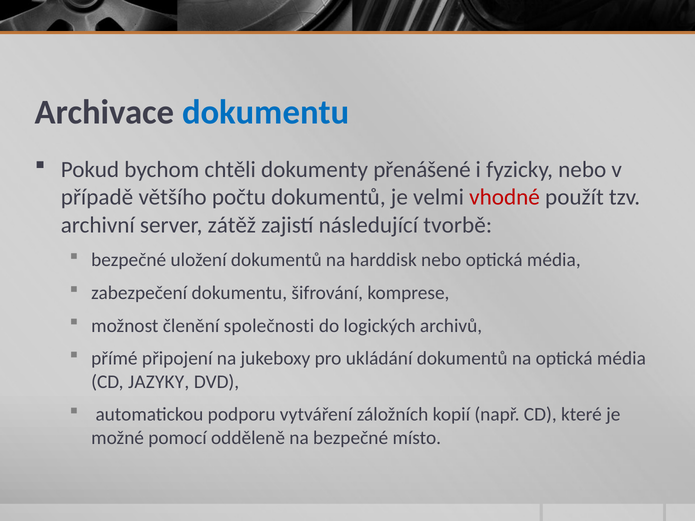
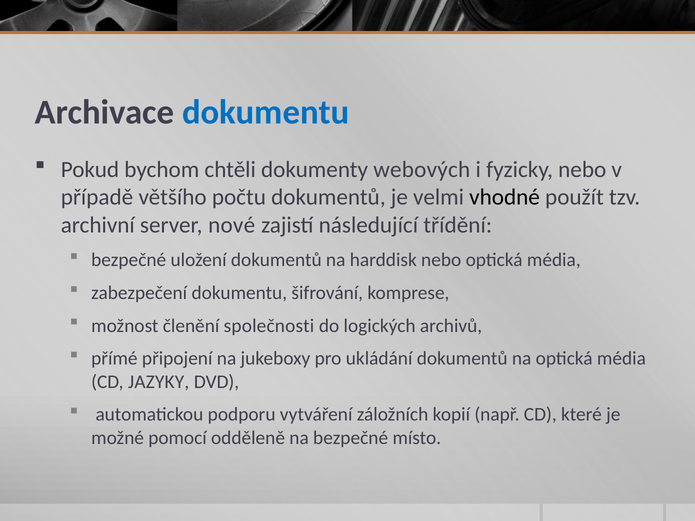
přenášené: přenášené -> webových
vhodné colour: red -> black
zátěž: zátěž -> nové
tvorbě: tvorbě -> třídění
